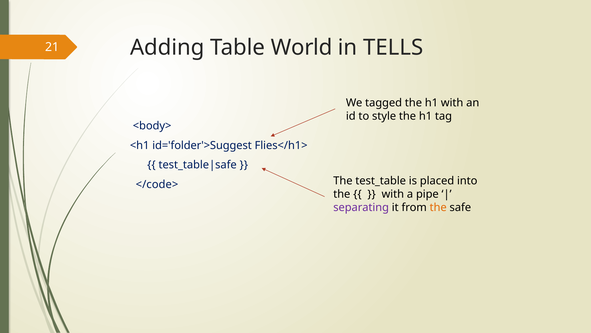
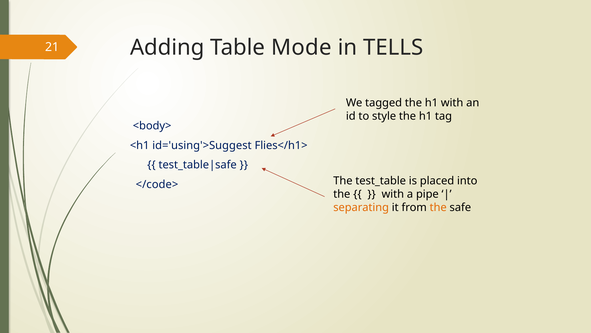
World: World -> Mode
id='folder'>Suggest: id='folder'>Suggest -> id='using'>Suggest
separating colour: purple -> orange
